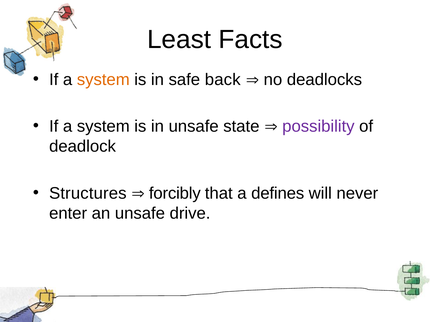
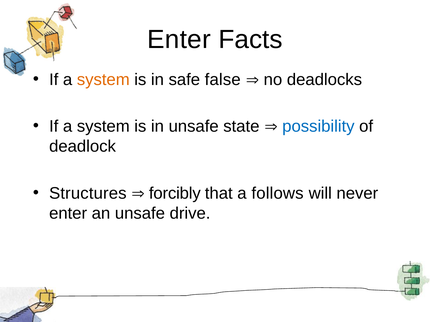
Least at (179, 39): Least -> Enter
back: back -> false
possibility colour: purple -> blue
defines: defines -> follows
